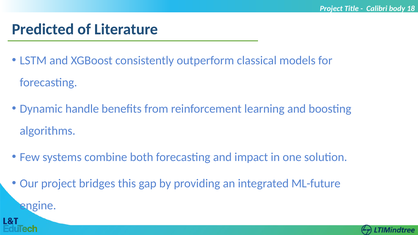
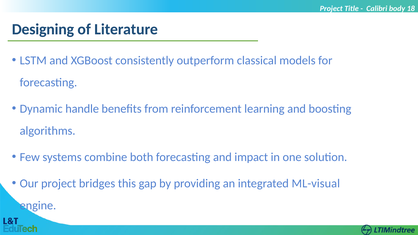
Predicted: Predicted -> Designing
ML-future: ML-future -> ML-visual
